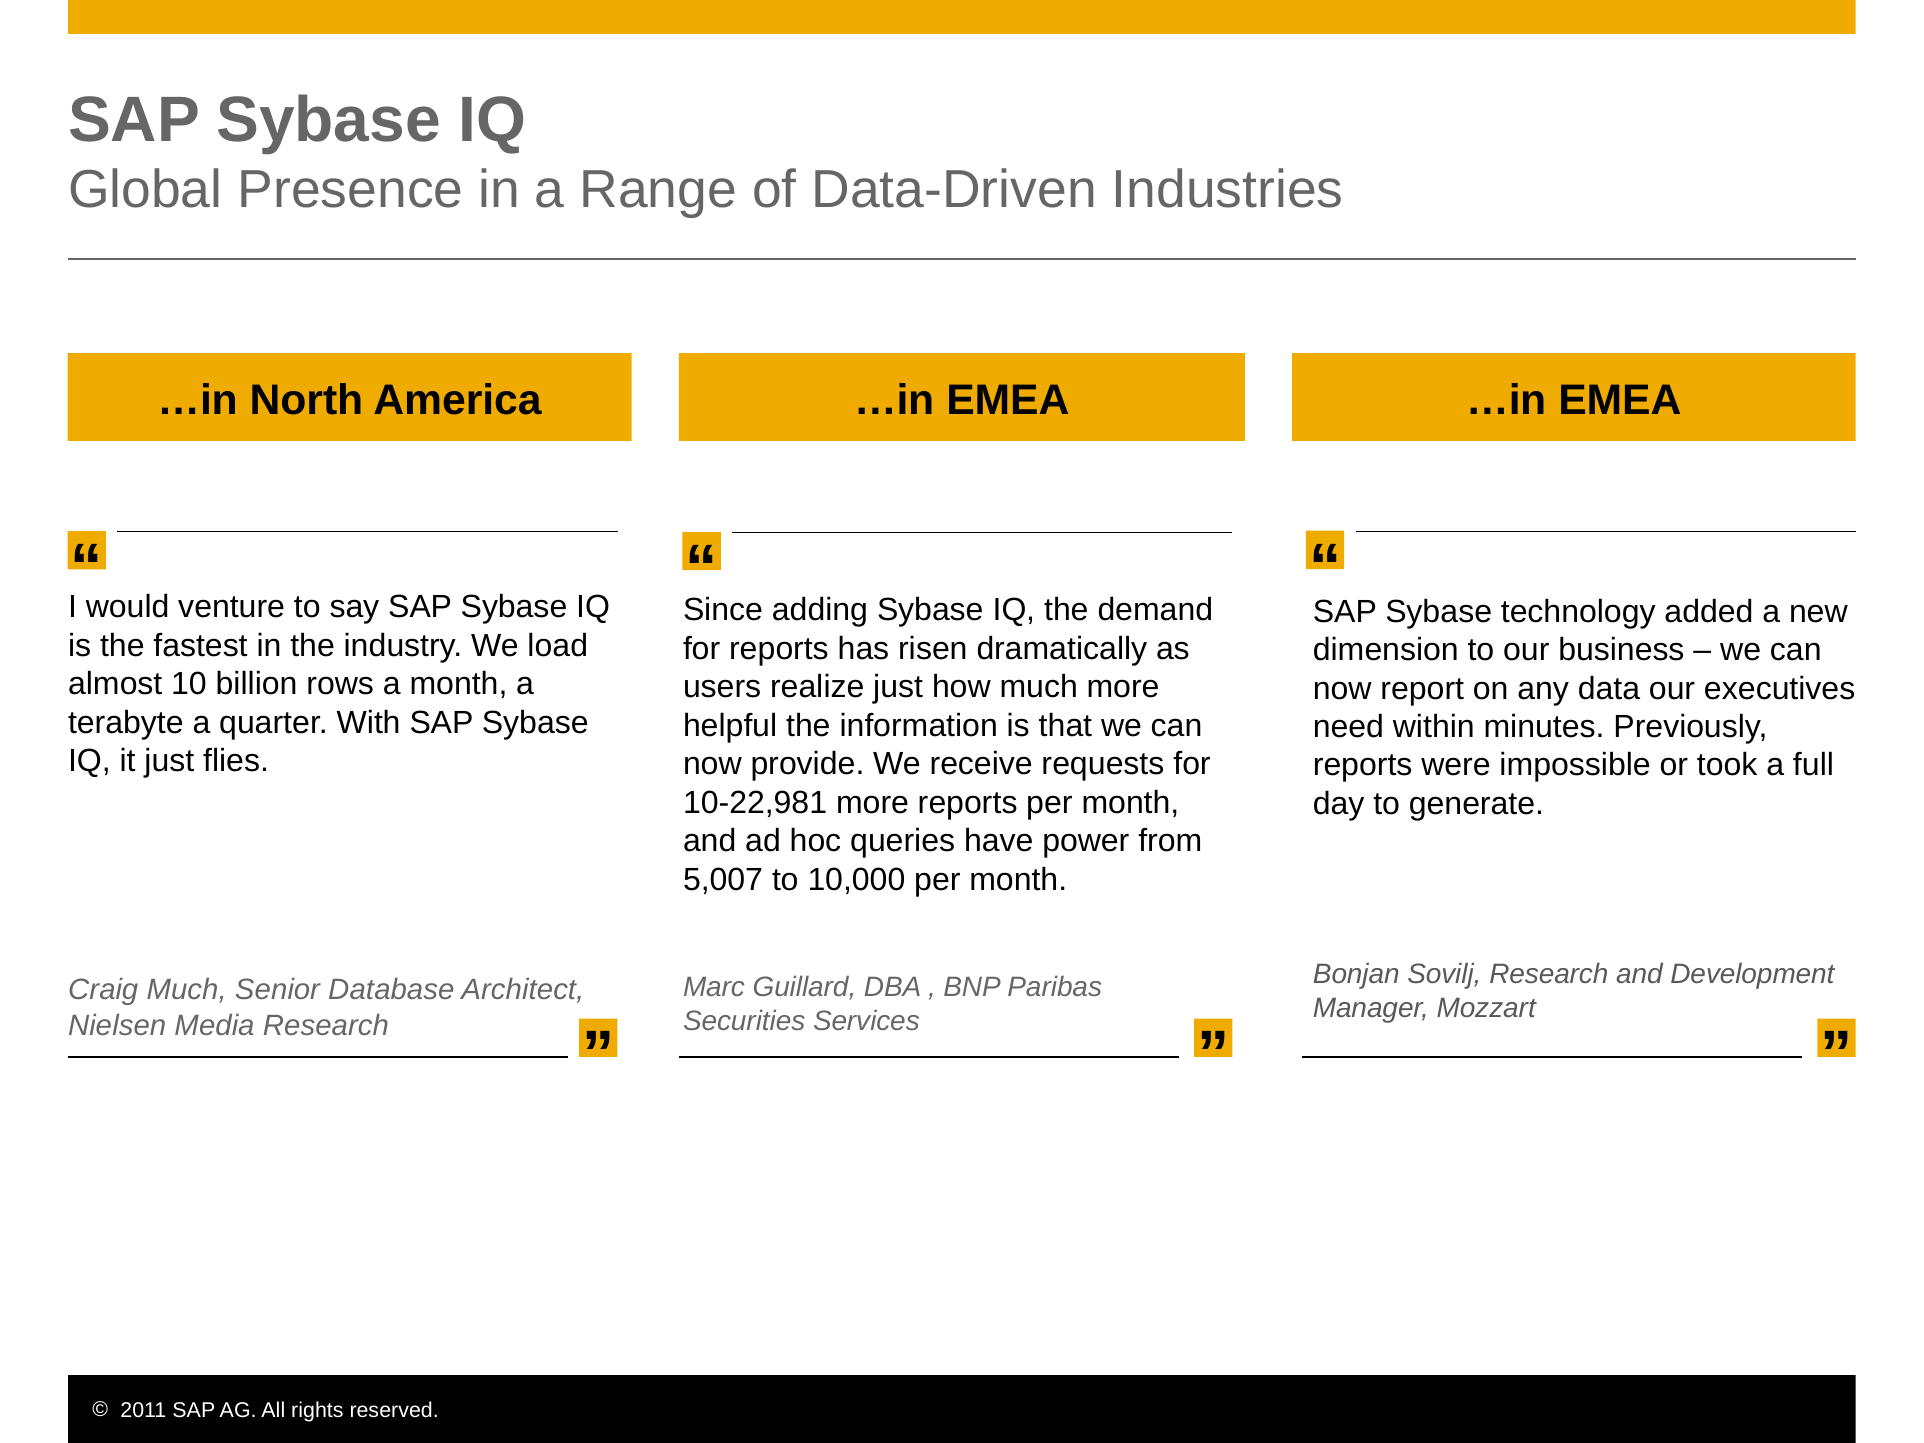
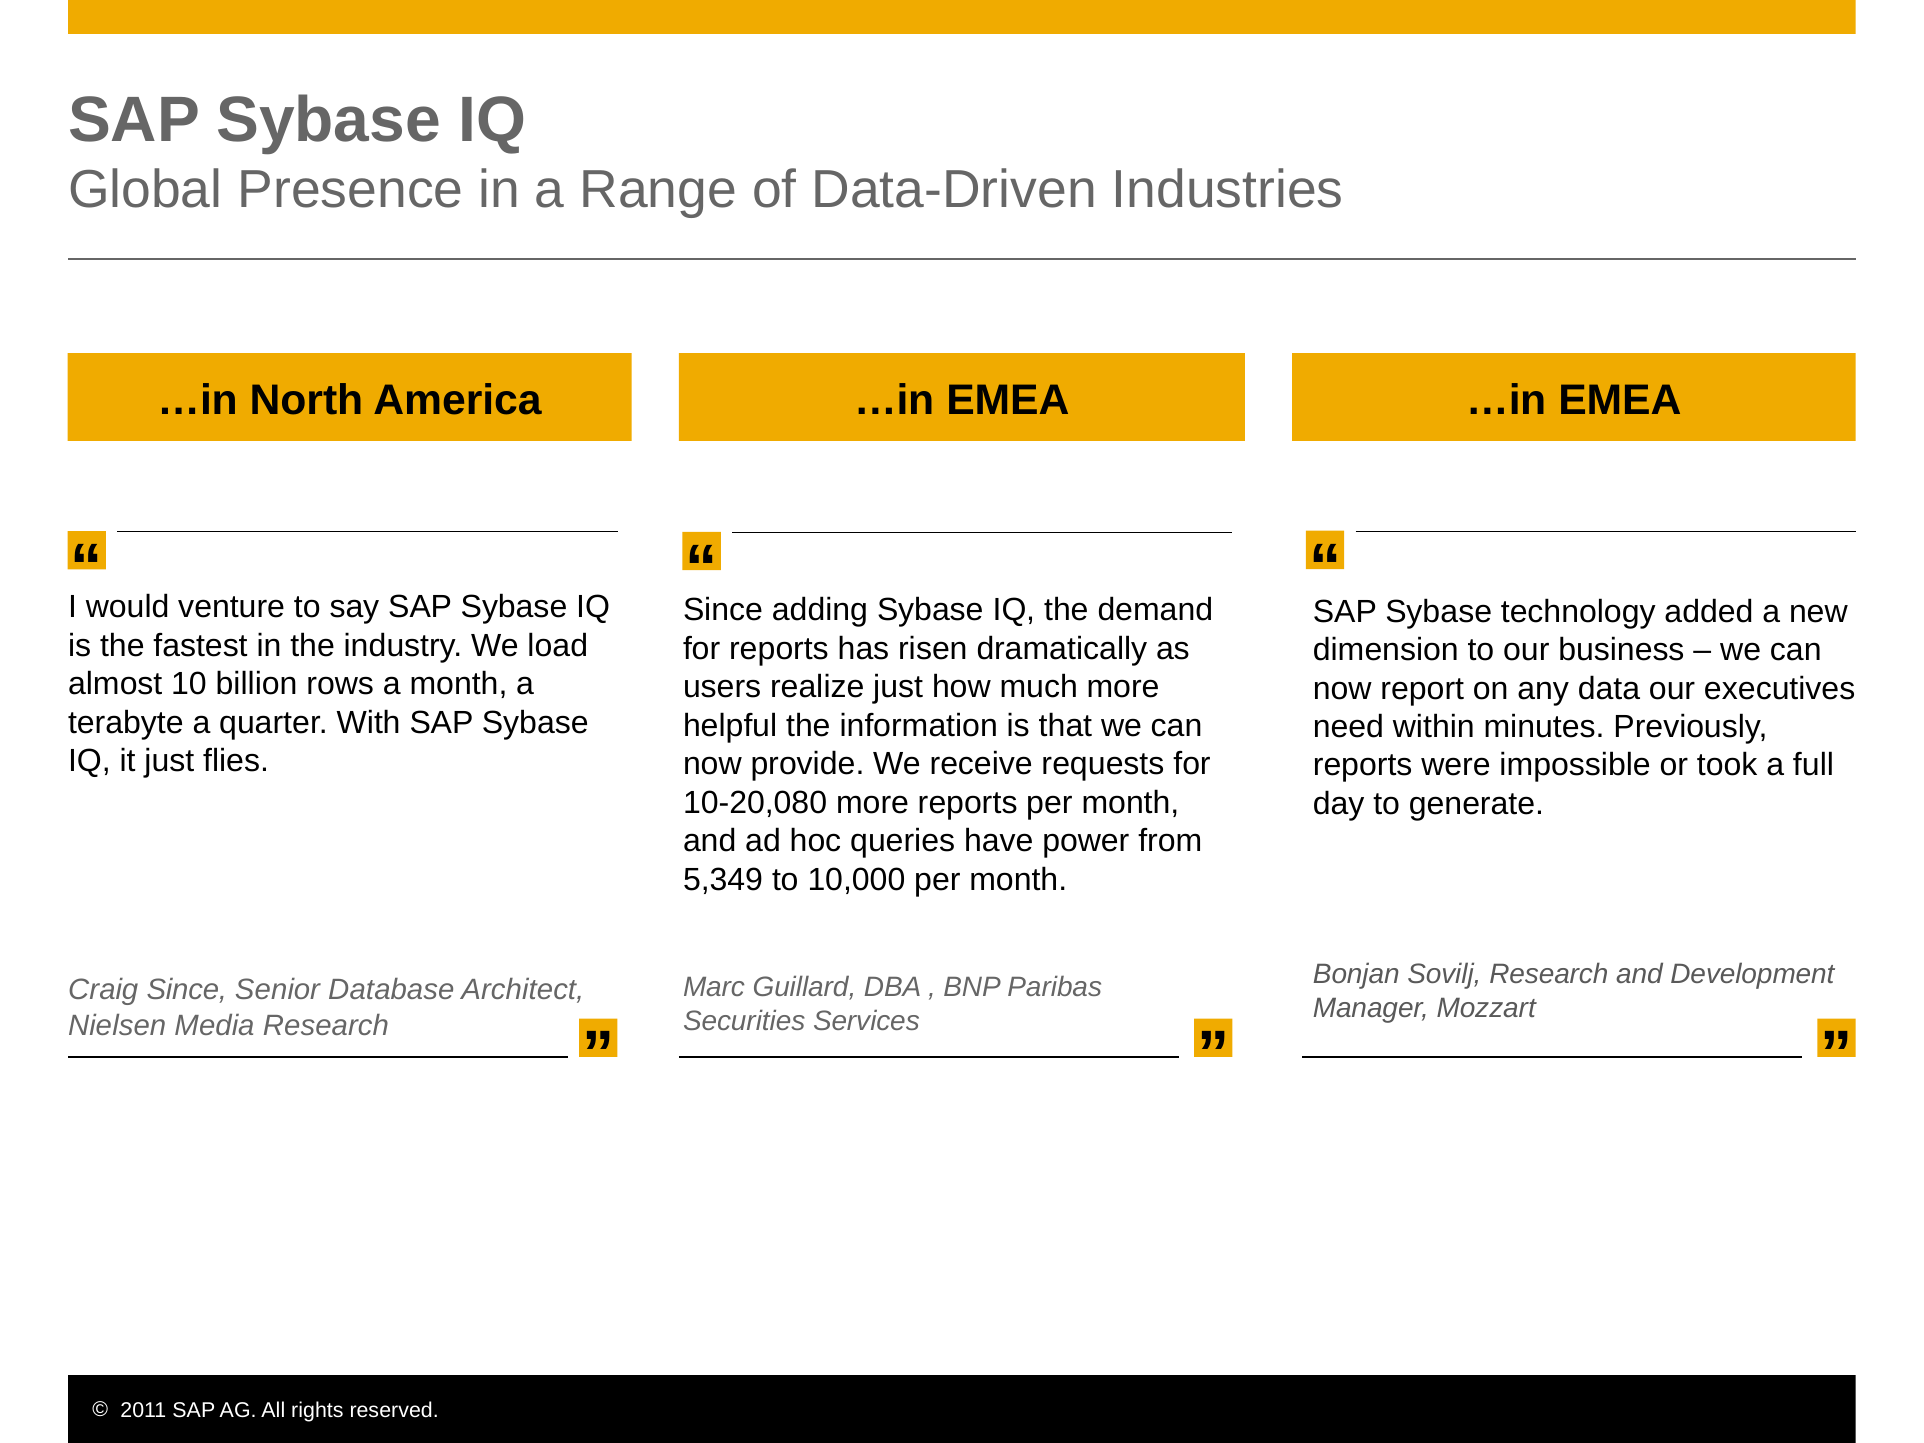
10-22,981: 10-22,981 -> 10-20,080
5,007: 5,007 -> 5,349
Craig Much: Much -> Since
